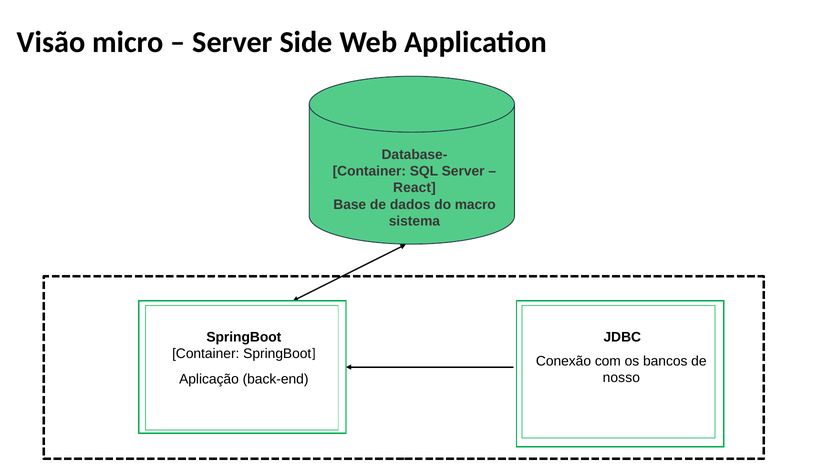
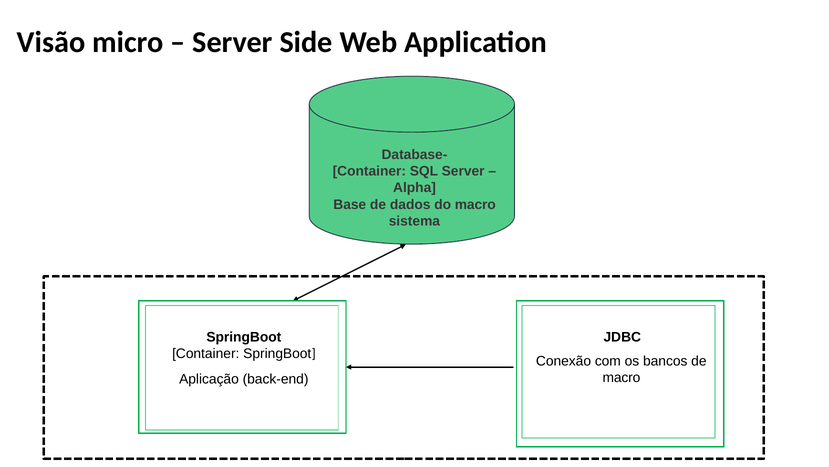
React: React -> Alpha
nosso at (621, 377): nosso -> macro
